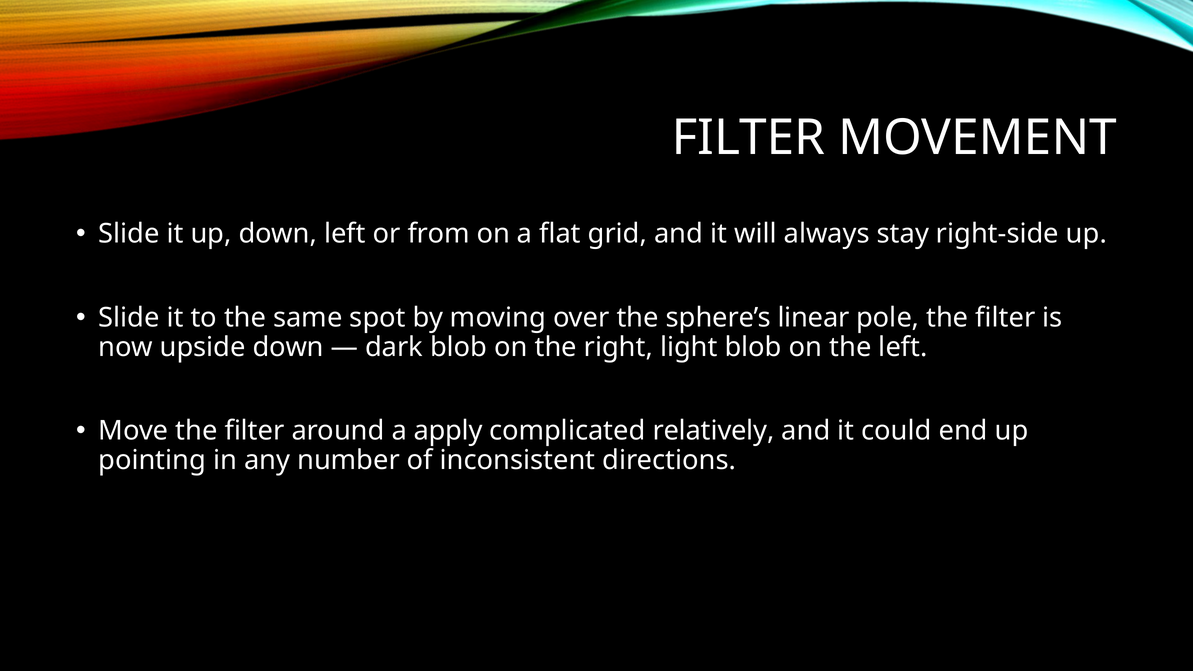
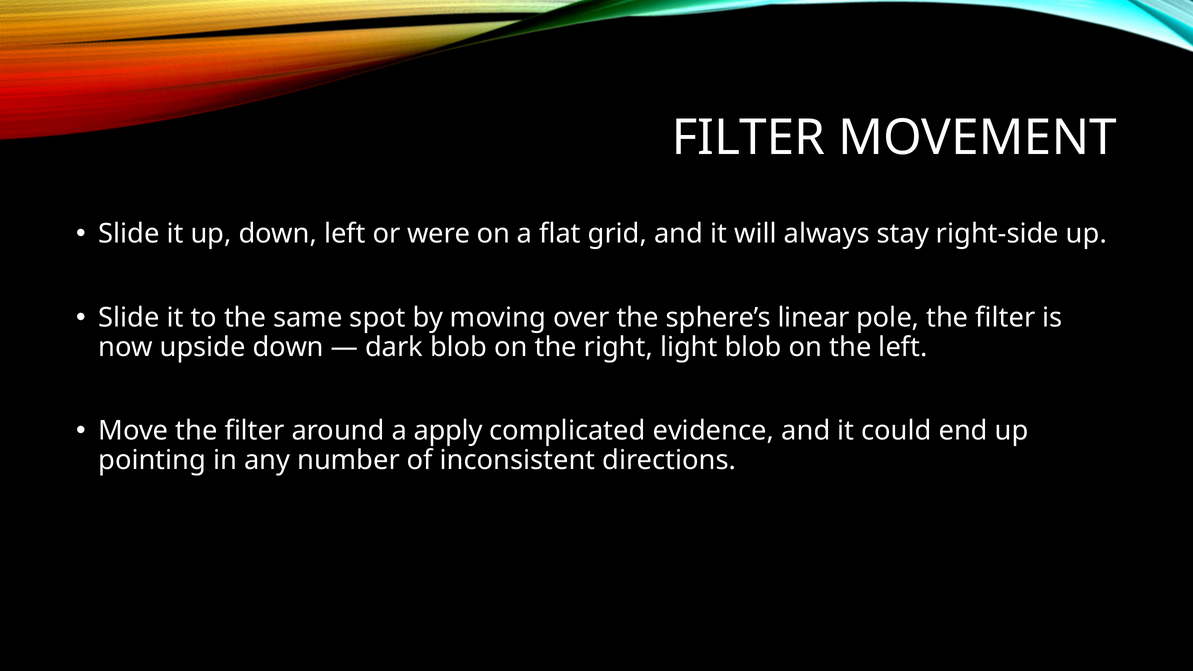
from: from -> were
relatively: relatively -> evidence
